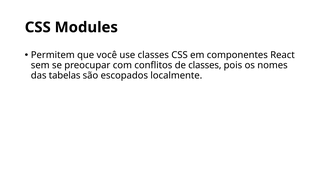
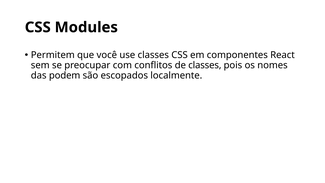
tabelas: tabelas -> podem
